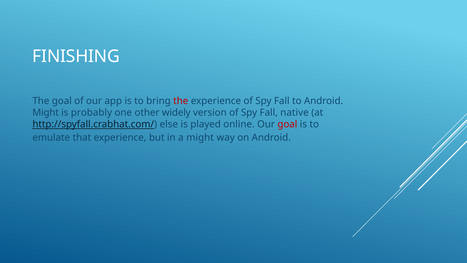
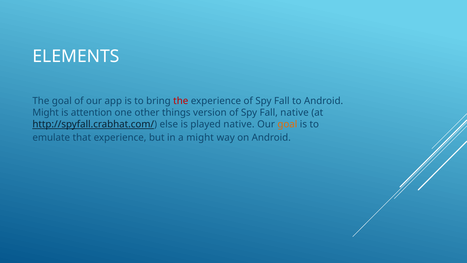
FINISHING: FINISHING -> ELEMENTS
probably: probably -> attention
widely: widely -> things
played online: online -> native
goal at (287, 124) colour: red -> orange
